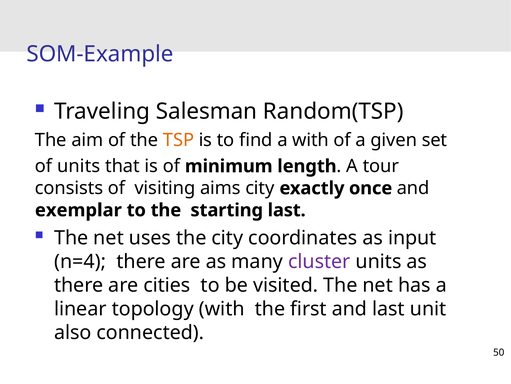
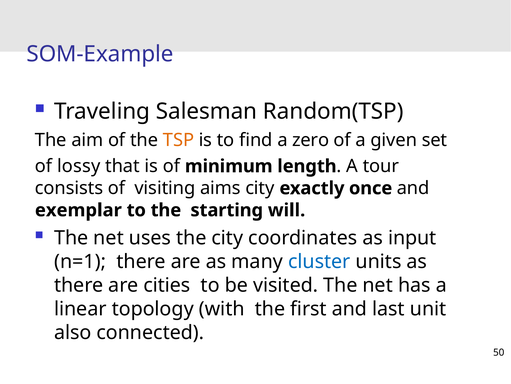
a with: with -> zero
of units: units -> lossy
starting last: last -> will
n=4: n=4 -> n=1
cluster colour: purple -> blue
